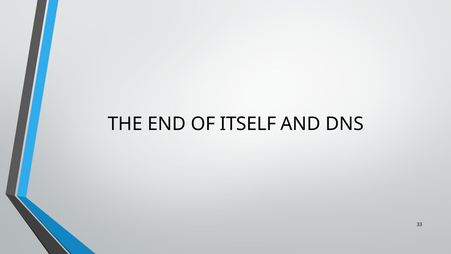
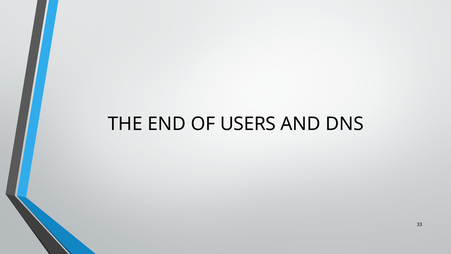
ITSELF: ITSELF -> USERS
